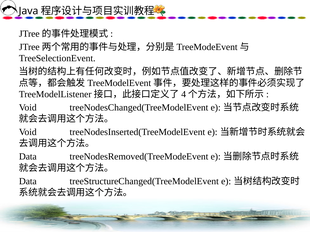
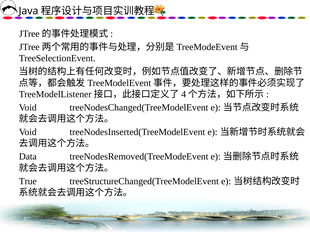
Data at (28, 182): Data -> True
